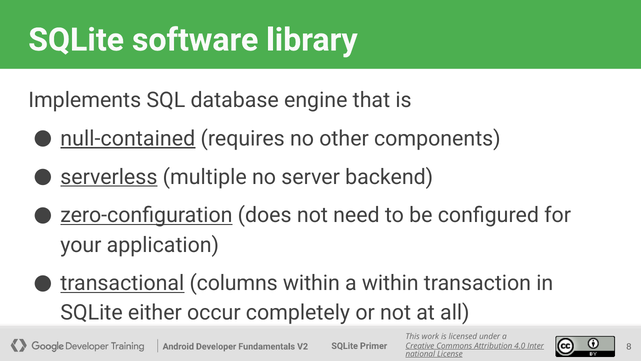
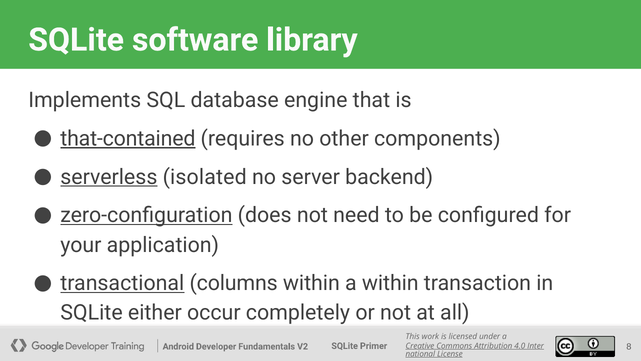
null-contained: null-contained -> that-contained
multiple: multiple -> isolated
